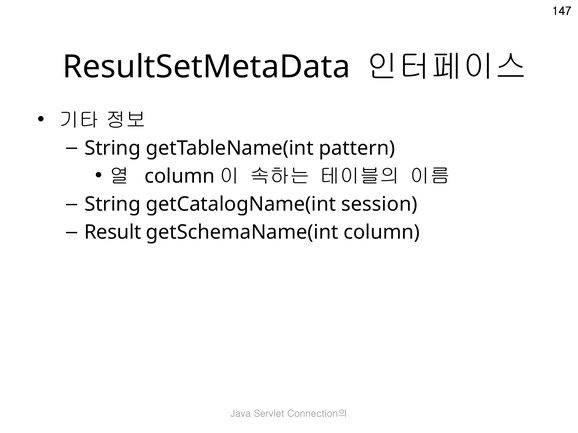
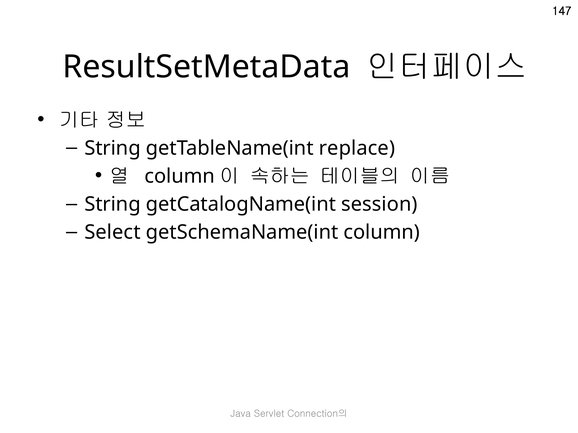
pattern: pattern -> replace
Result: Result -> Select
